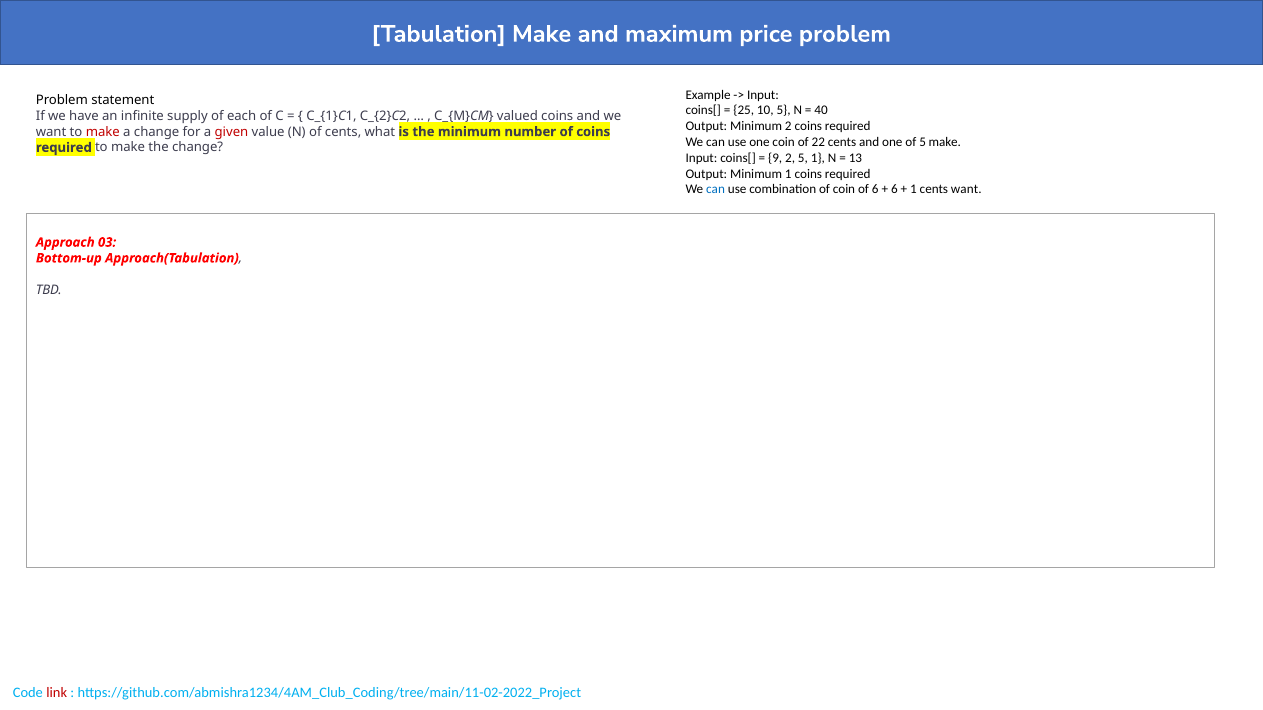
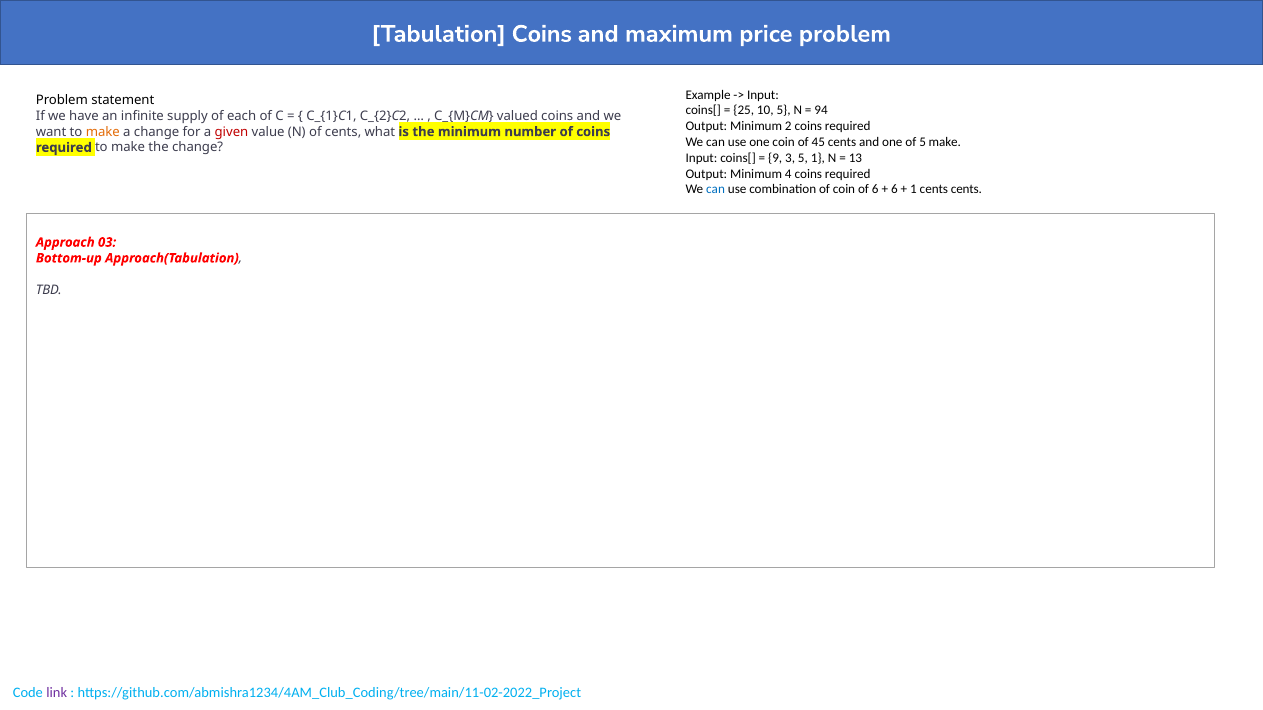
Tabulation Make: Make -> Coins
40: 40 -> 94
make at (103, 132) colour: red -> orange
22: 22 -> 45
9 2: 2 -> 3
Minimum 1: 1 -> 4
cents want: want -> cents
link colour: red -> purple
